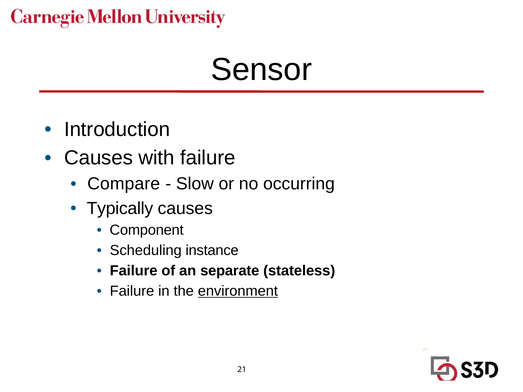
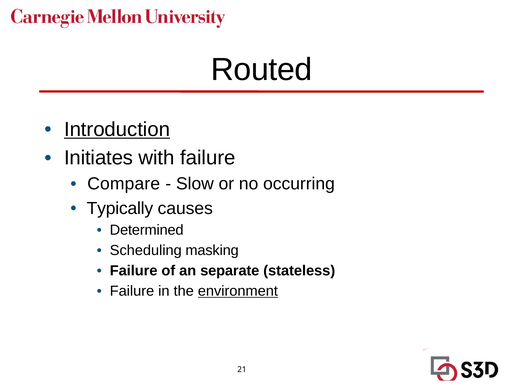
Sensor: Sensor -> Routed
Introduction underline: none -> present
Causes at (99, 158): Causes -> Initiates
Component: Component -> Determined
instance: instance -> masking
